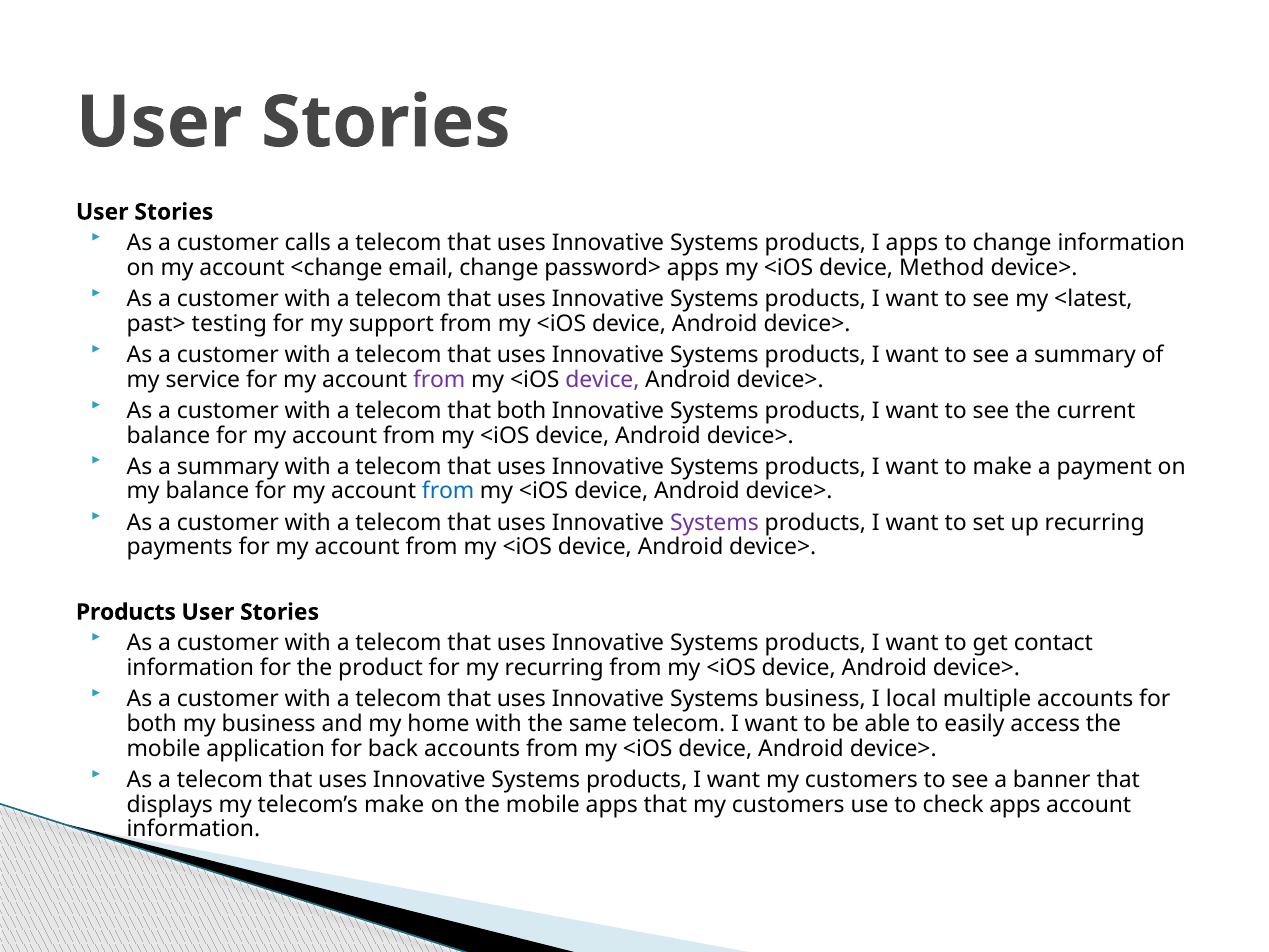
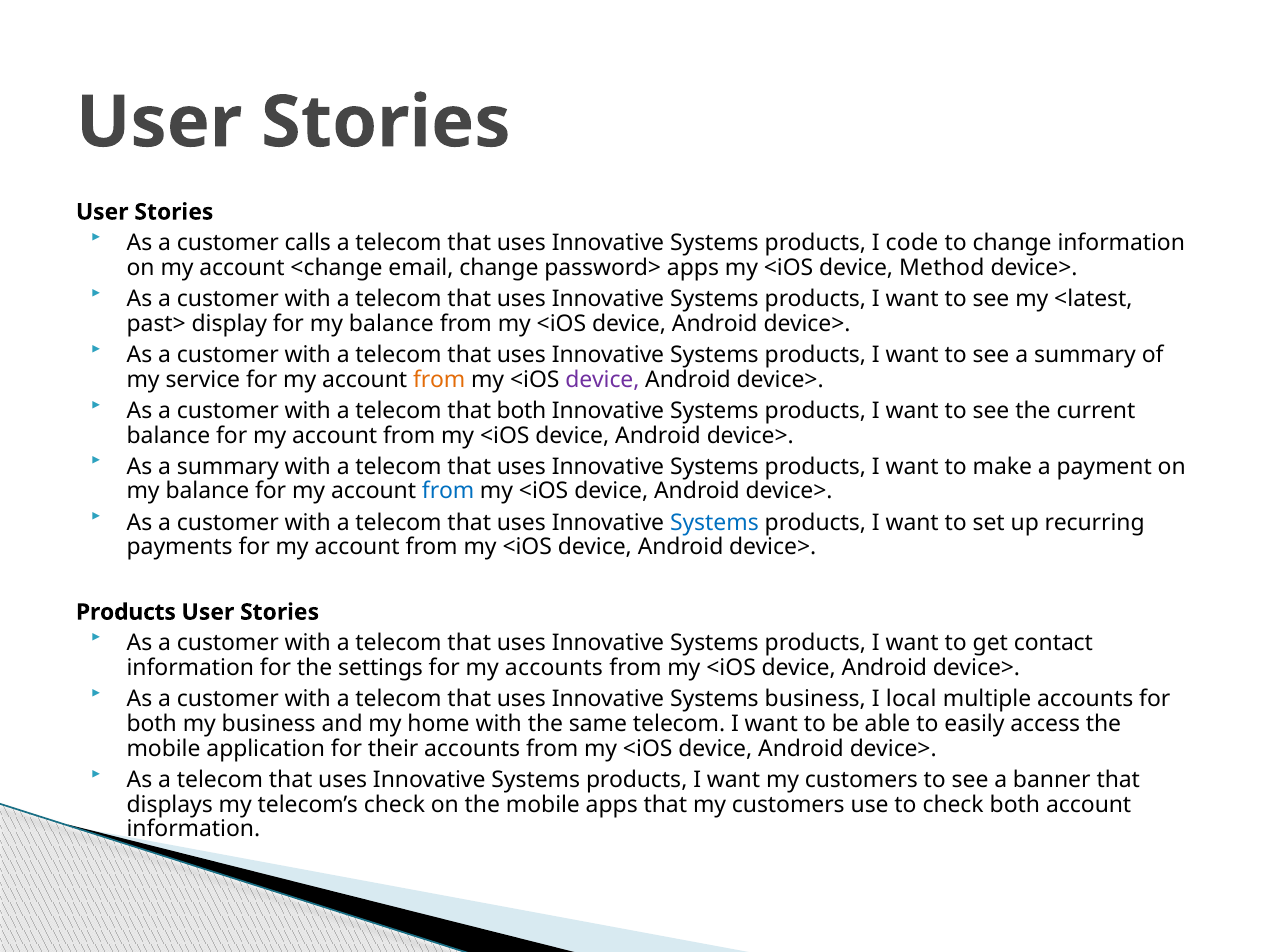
I apps: apps -> code
testing: testing -> display
for my support: support -> balance
from at (439, 380) colour: purple -> orange
Systems at (714, 522) colour: purple -> blue
product: product -> settings
my recurring: recurring -> accounts
back: back -> their
telecom’s make: make -> check
check apps: apps -> both
